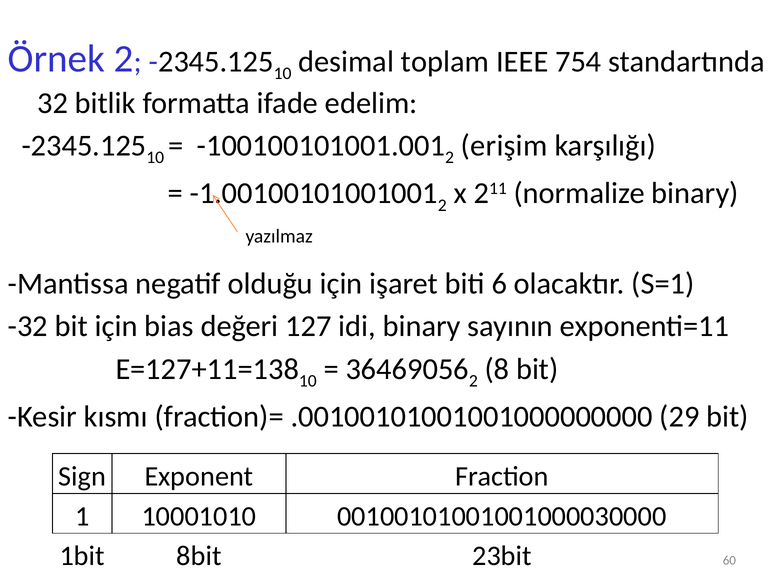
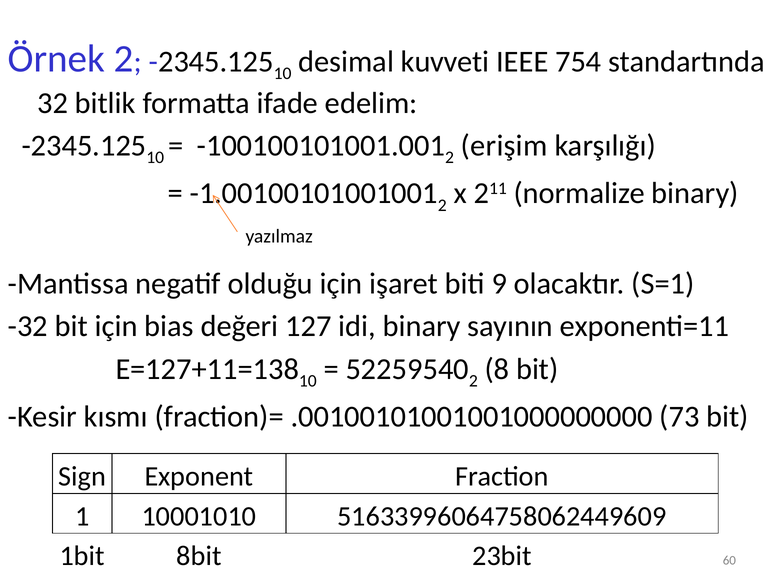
toplam: toplam -> kuvveti
6: 6 -> 9
36469056: 36469056 -> 52259540
29: 29 -> 73
00100101001001000030000: 00100101001001000030000 -> 51633996064758062449609
